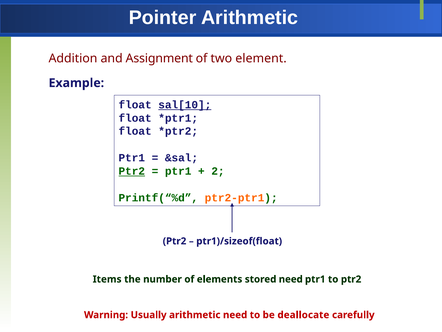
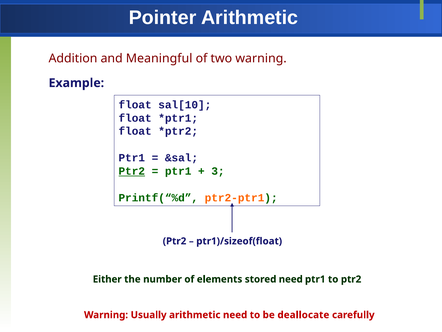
Assignment: Assignment -> Meaningful
two element: element -> warning
sal[10 underline: present -> none
2: 2 -> 3
Items: Items -> Either
